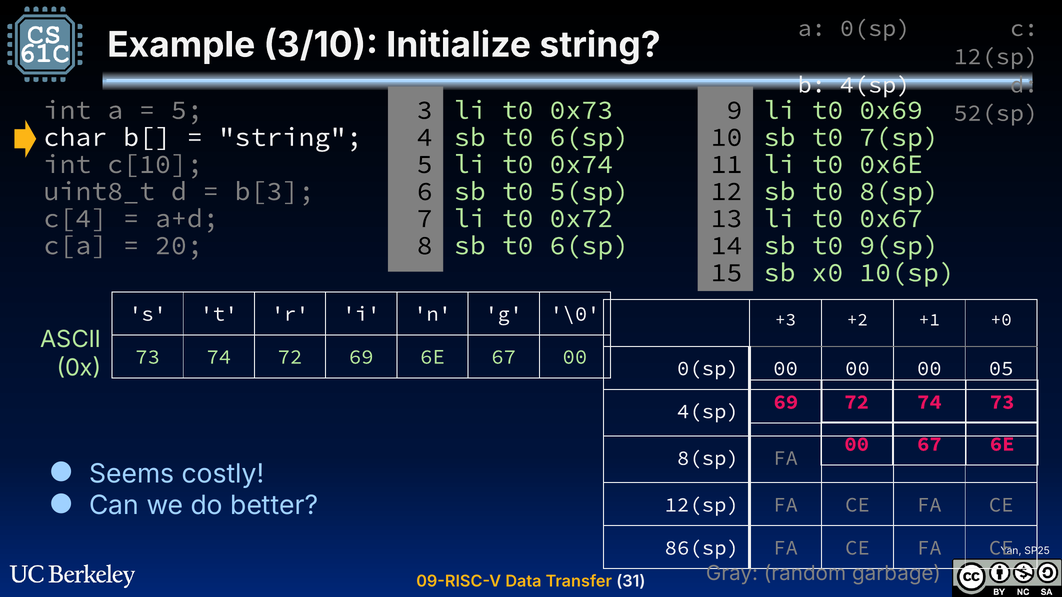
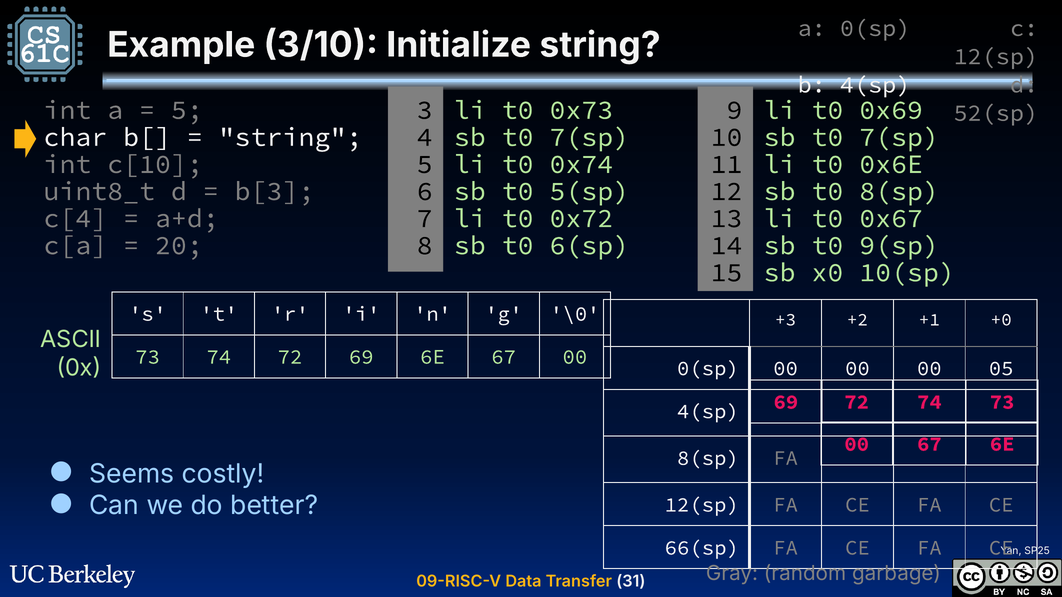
6(sp at (589, 137): 6(sp -> 7(sp
86(sp: 86(sp -> 66(sp
